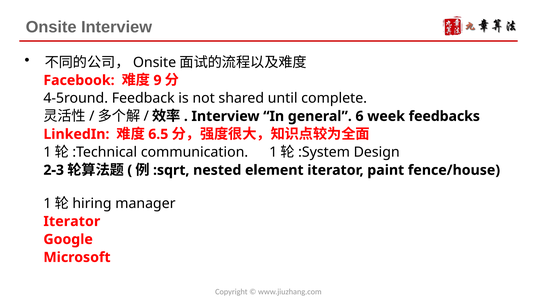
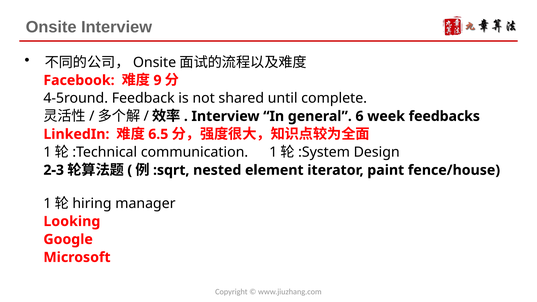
Iterator at (72, 221): Iterator -> Looking
